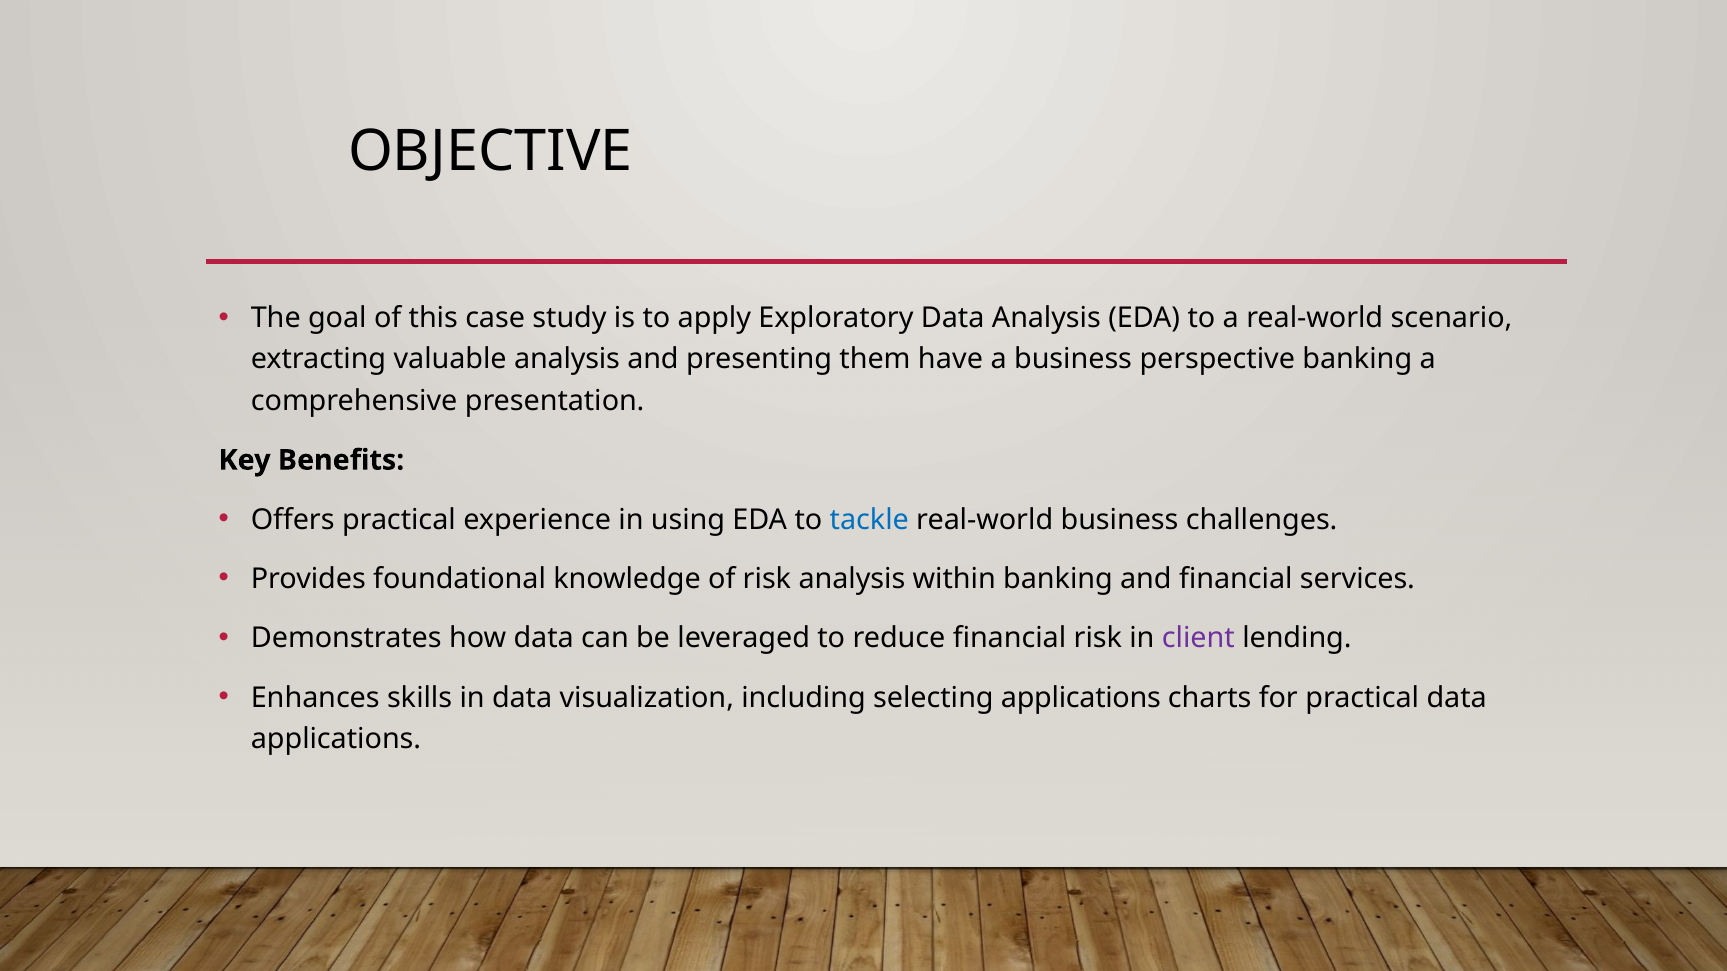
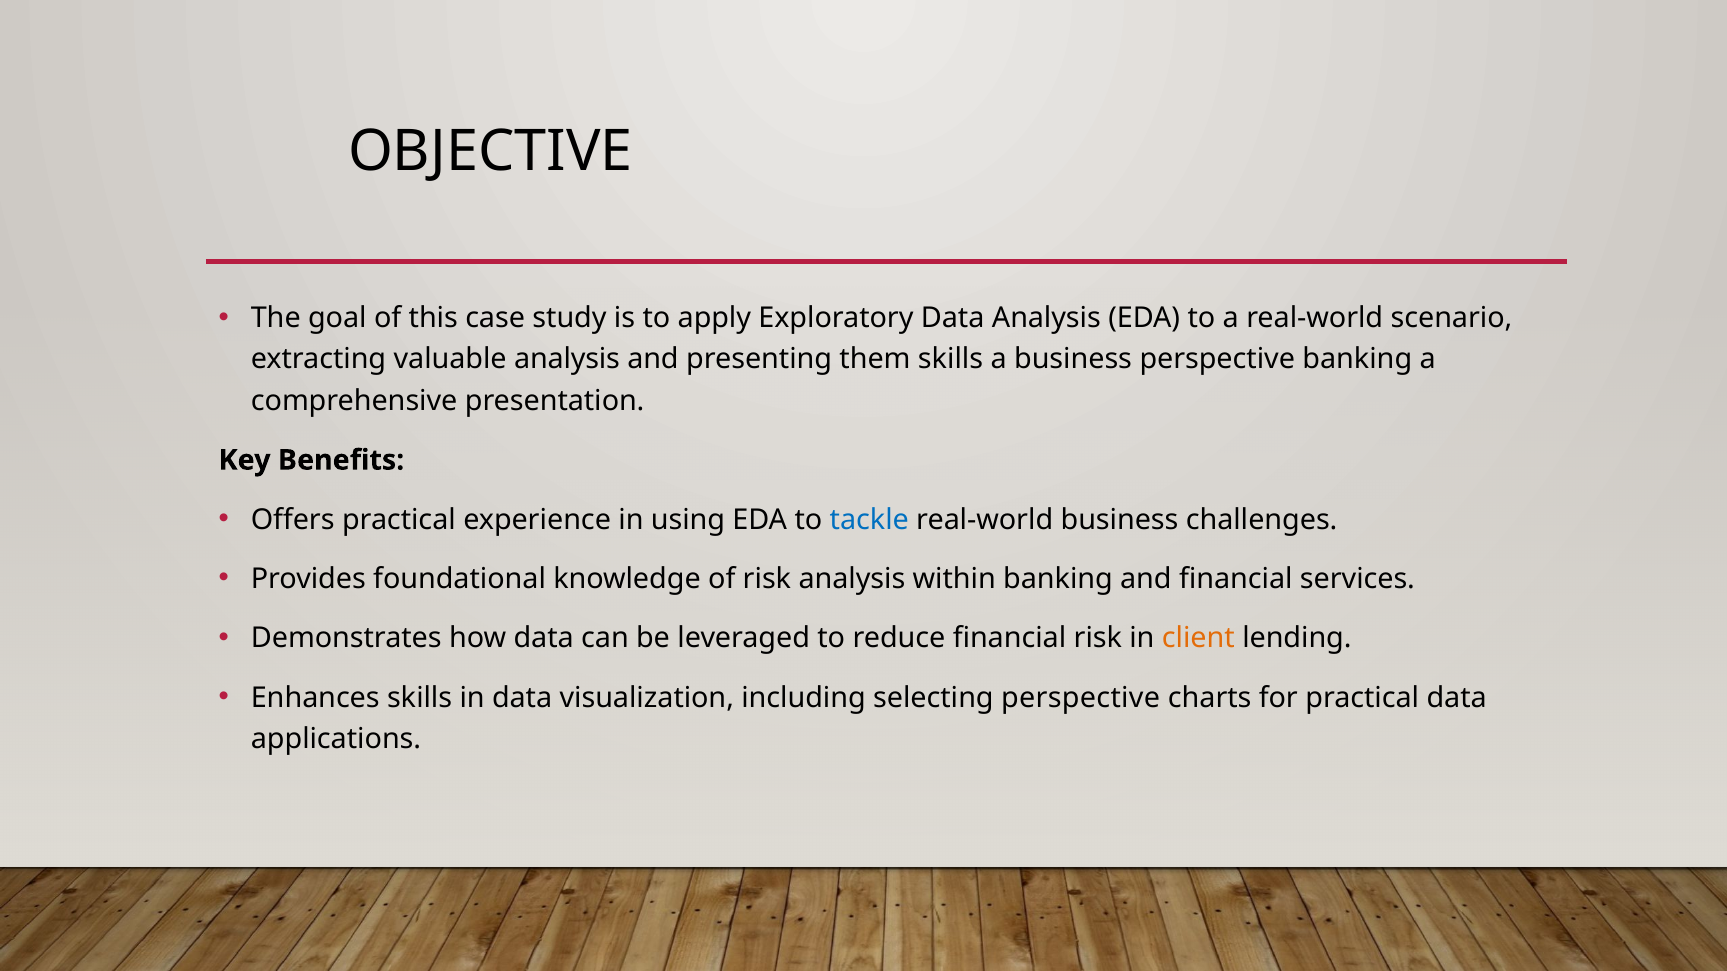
them have: have -> skills
client colour: purple -> orange
selecting applications: applications -> perspective
